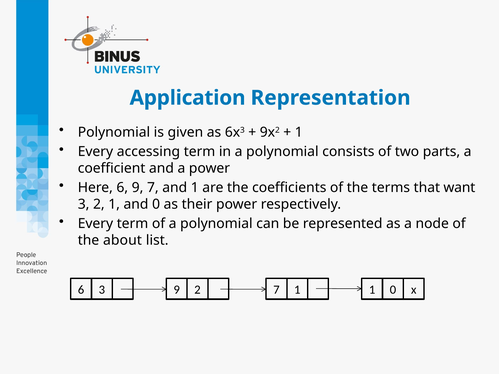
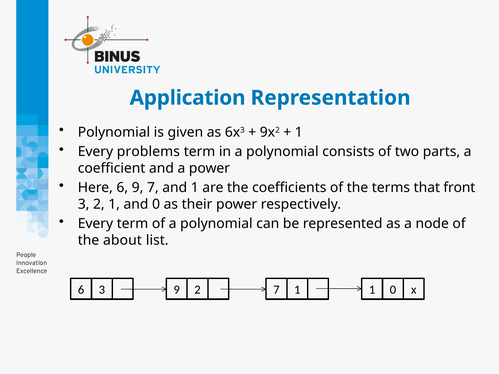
accessing: accessing -> problems
want: want -> front
